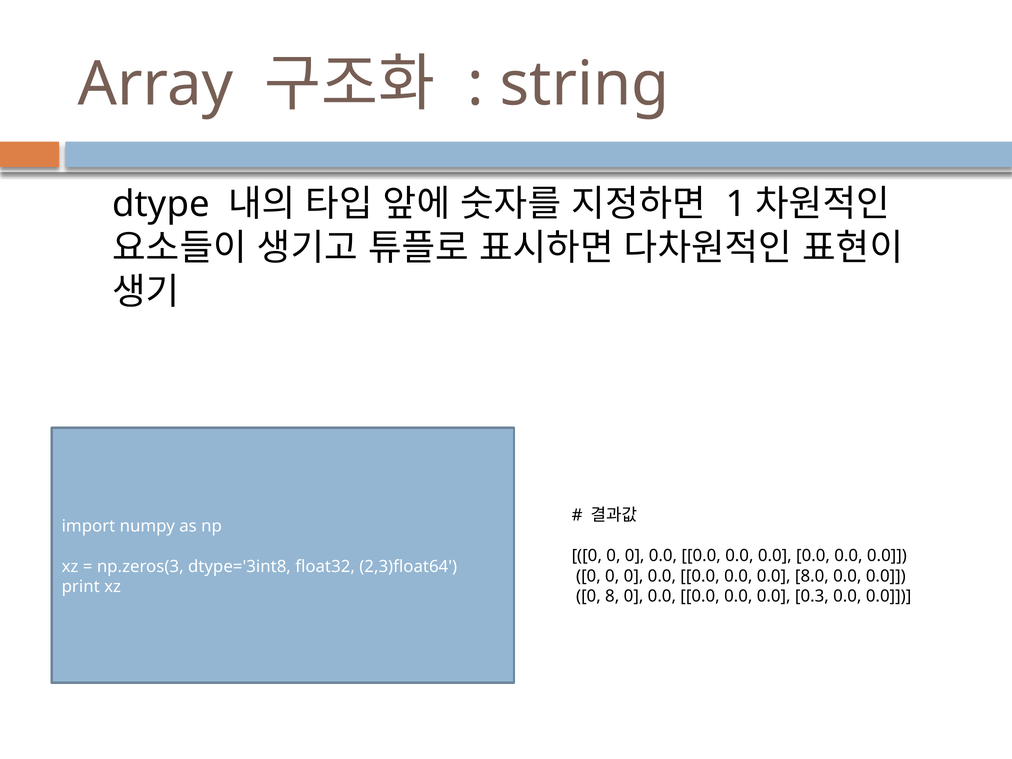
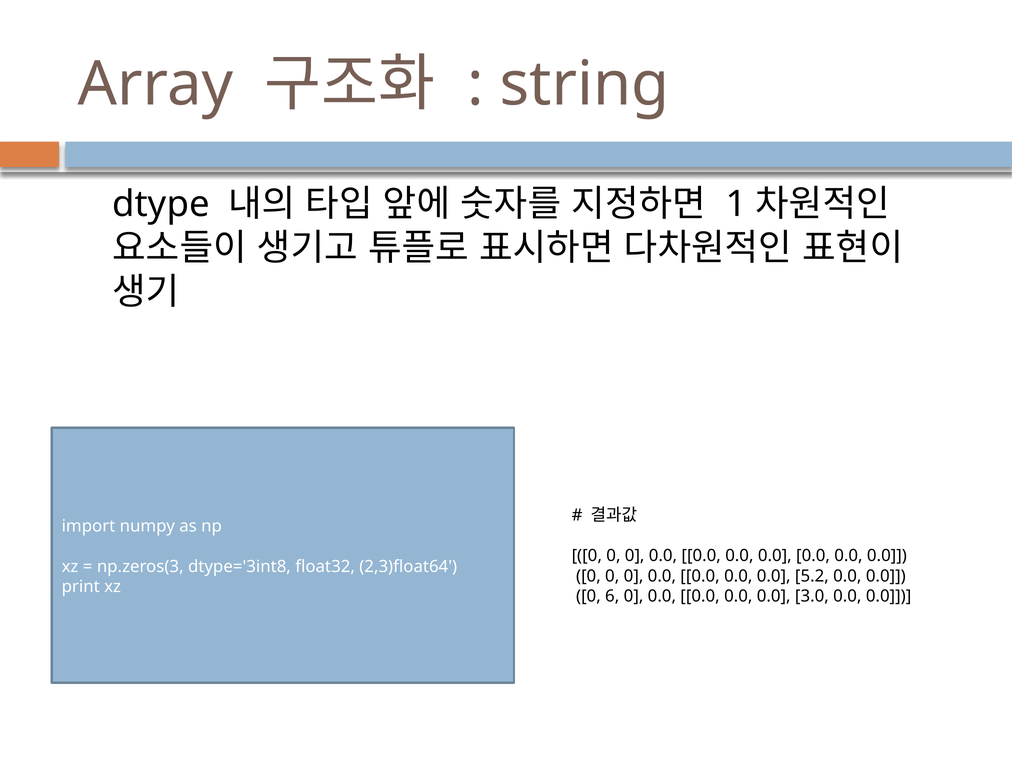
8.0: 8.0 -> 5.2
8: 8 -> 6
0.3: 0.3 -> 3.0
